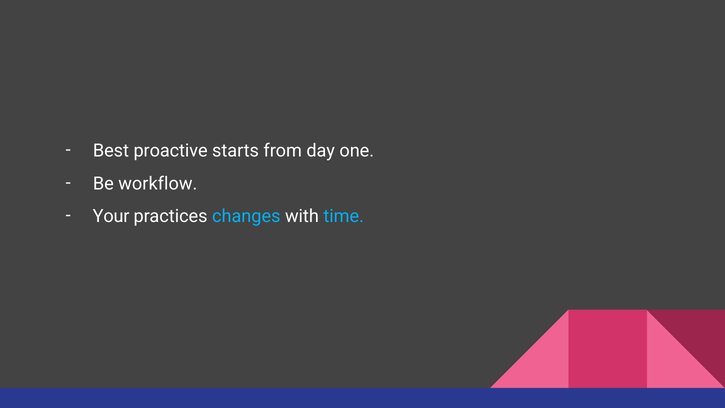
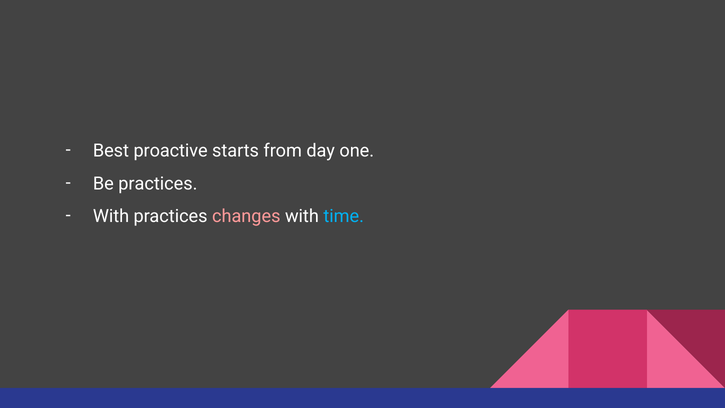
Be workflow: workflow -> practices
Your at (111, 216): Your -> With
changes colour: light blue -> pink
